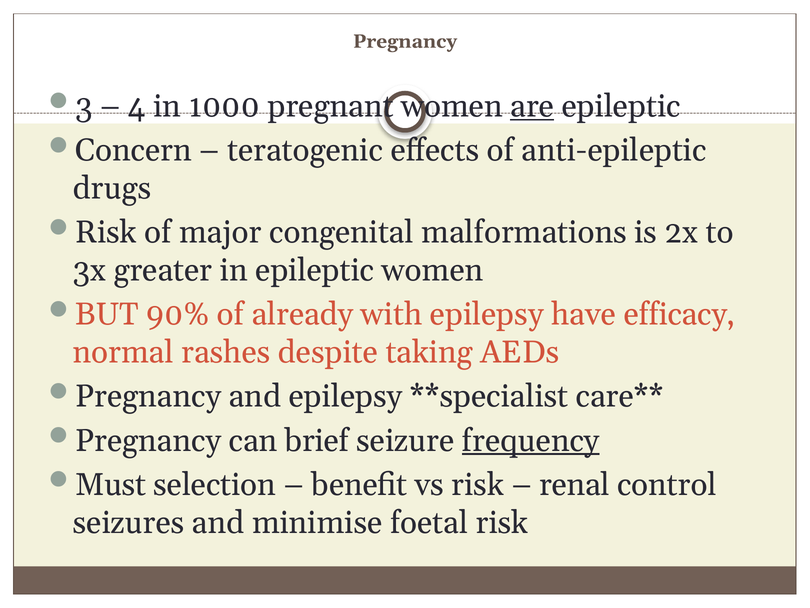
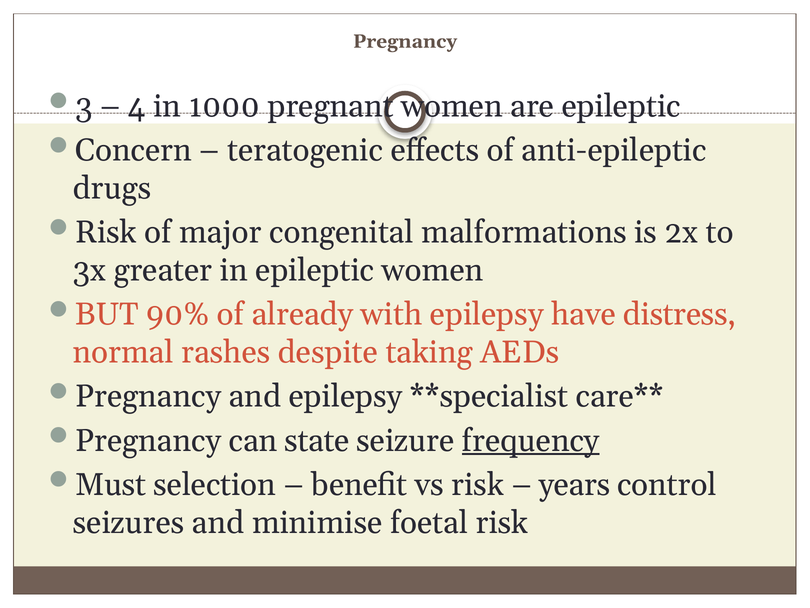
are underline: present -> none
efficacy: efficacy -> distress
brief: brief -> state
renal: renal -> years
